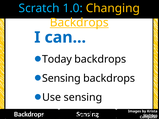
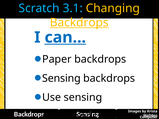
1.0: 1.0 -> 3.1
can underline: none -> present
Today: Today -> Paper
